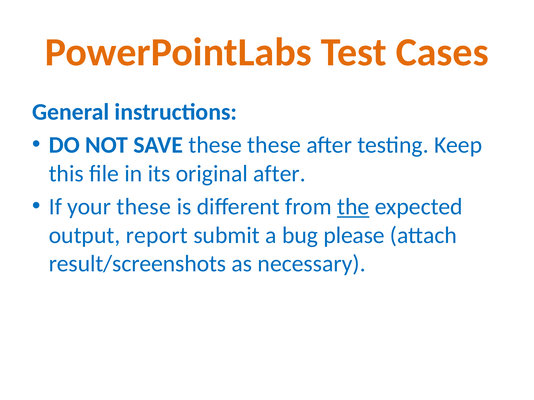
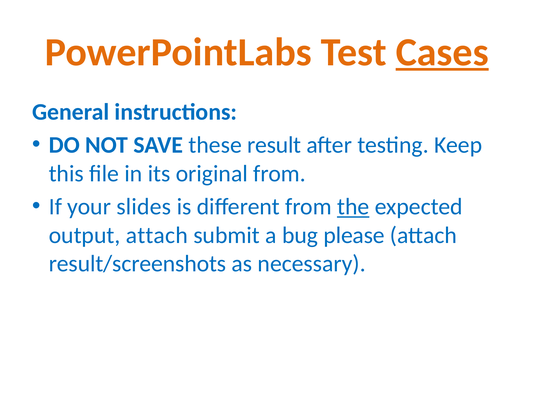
Cases underline: none -> present
these these: these -> result
original after: after -> from
your these: these -> slides
output report: report -> attach
